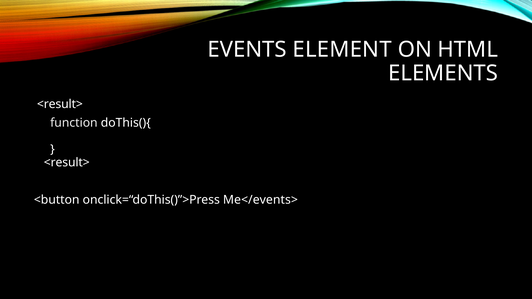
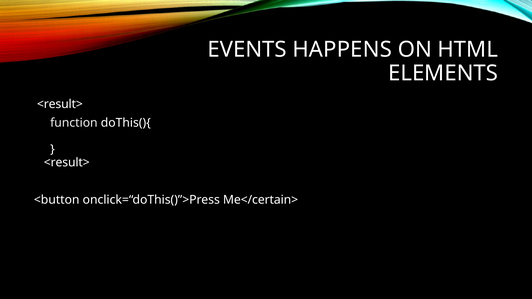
ELEMENT: ELEMENT -> HAPPENS
Me</events>: Me</events> -> Me</certain>
